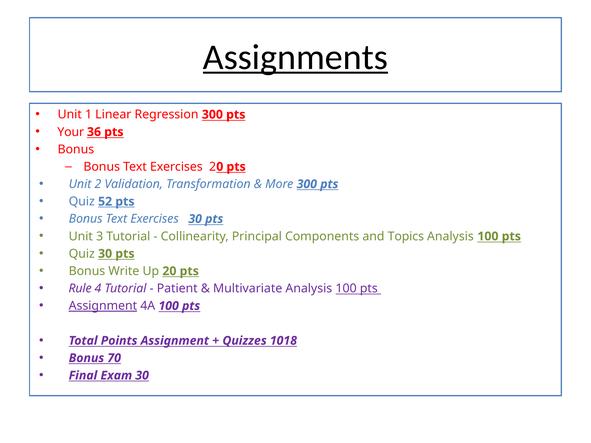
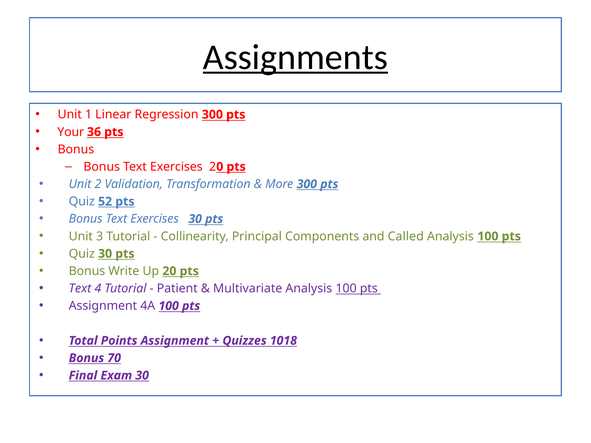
Topics: Topics -> Called
Rule at (80, 289): Rule -> Text
Assignment at (103, 306) underline: present -> none
